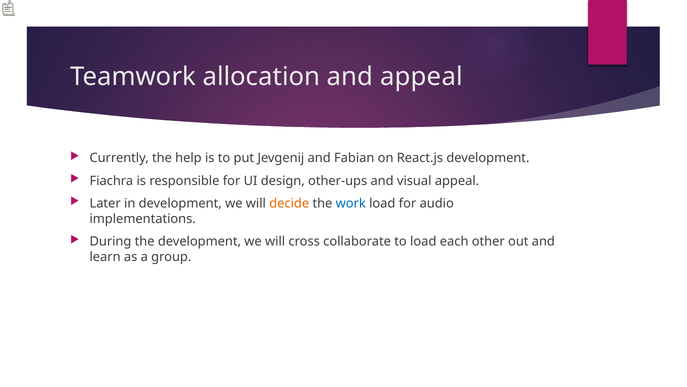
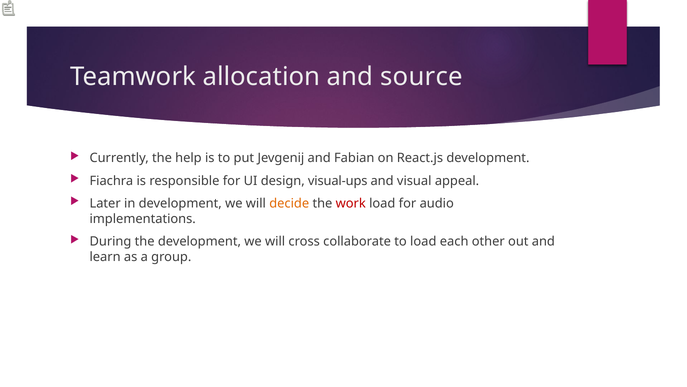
and appeal: appeal -> source
other-ups: other-ups -> visual-ups
work colour: blue -> red
